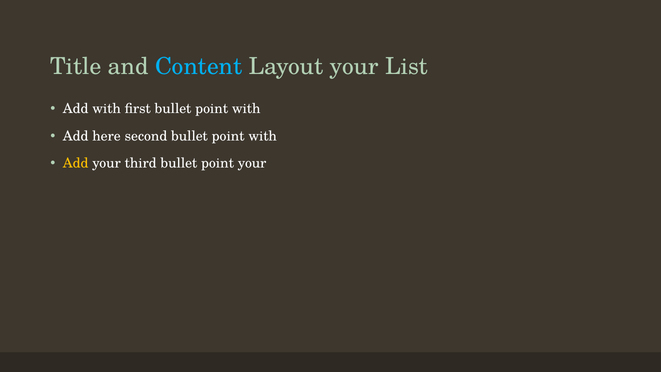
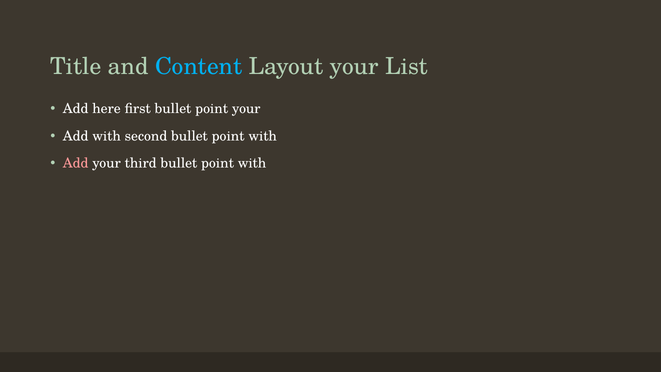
Add with: with -> here
first bullet point with: with -> your
Add here: here -> with
Add at (76, 163) colour: yellow -> pink
third bullet point your: your -> with
